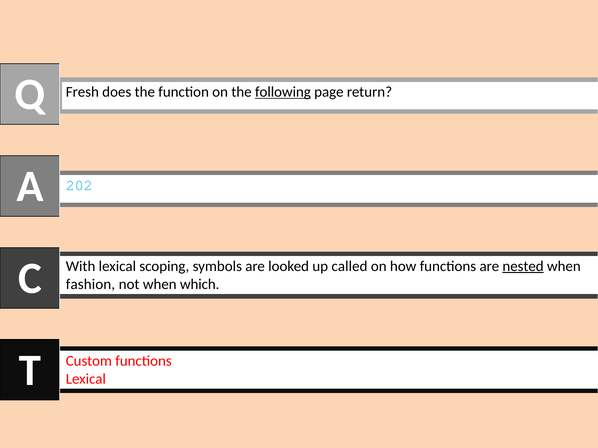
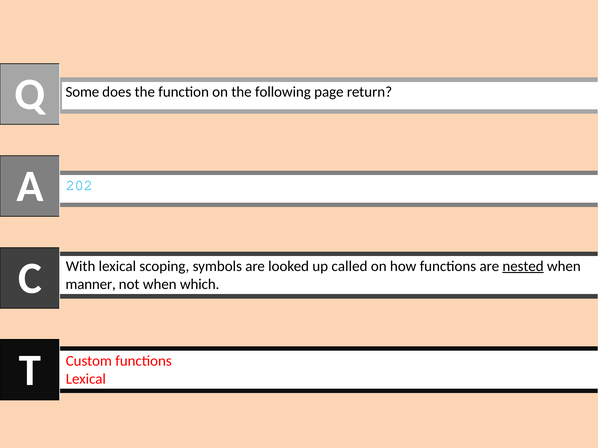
Fresh: Fresh -> Some
following underline: present -> none
fashion: fashion -> manner
